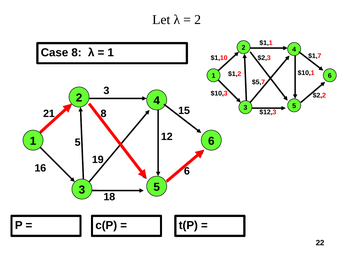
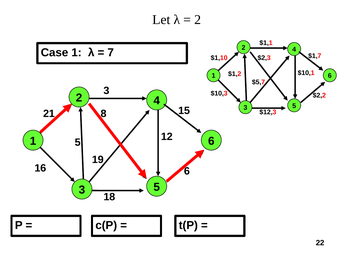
Case 8: 8 -> 1
1 at (111, 53): 1 -> 7
